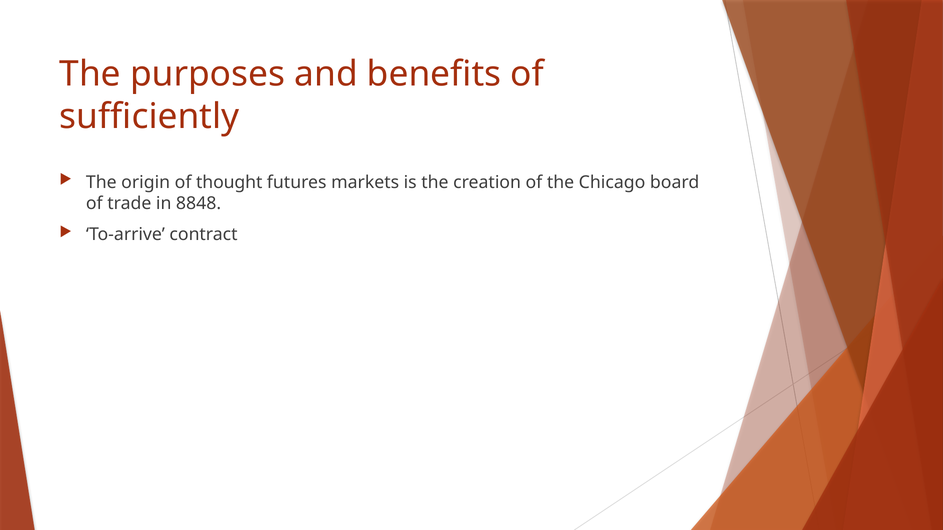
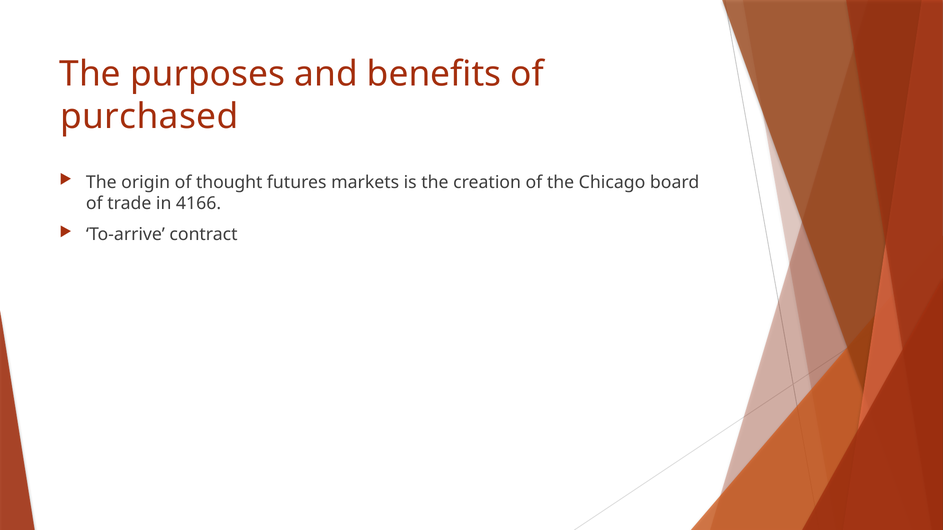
sufficiently: sufficiently -> purchased
8848: 8848 -> 4166
